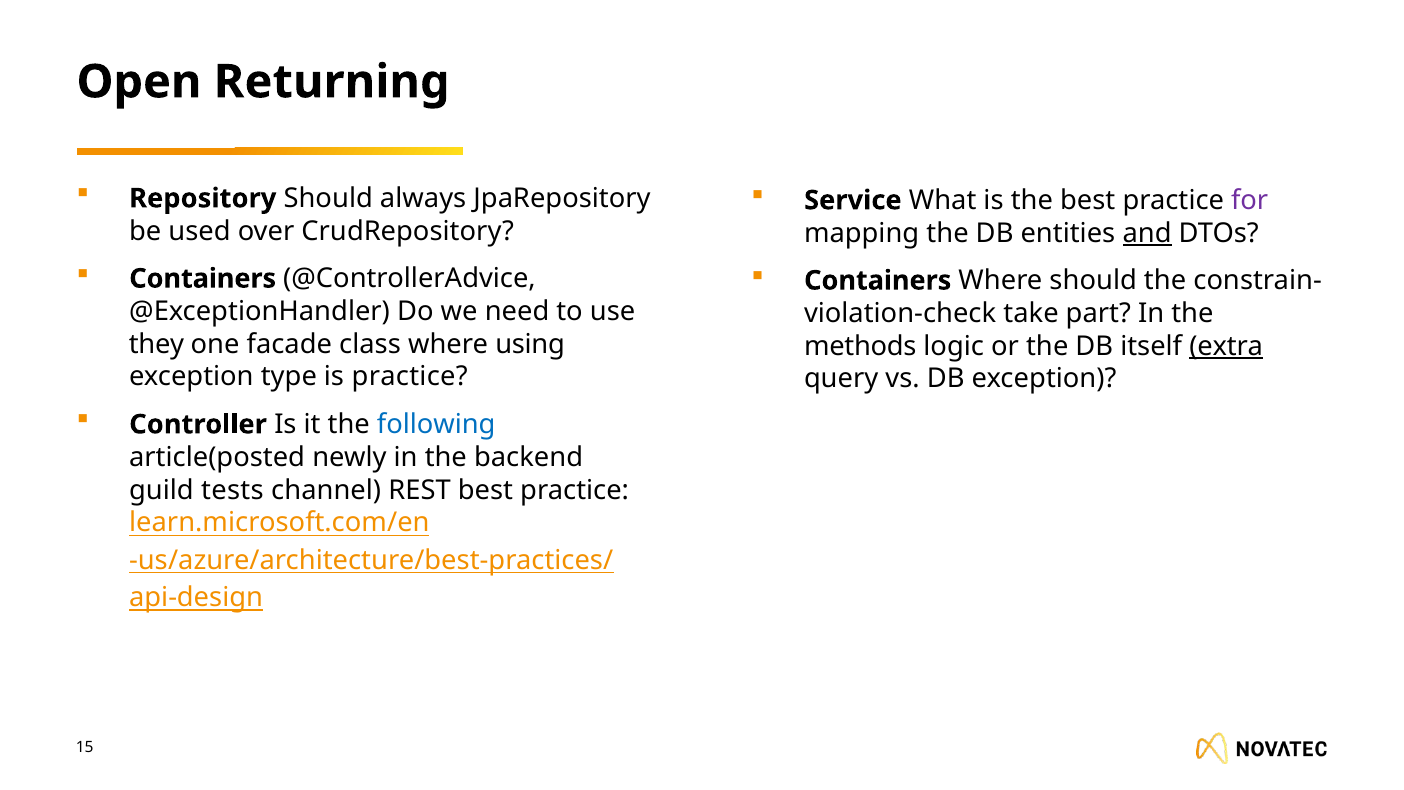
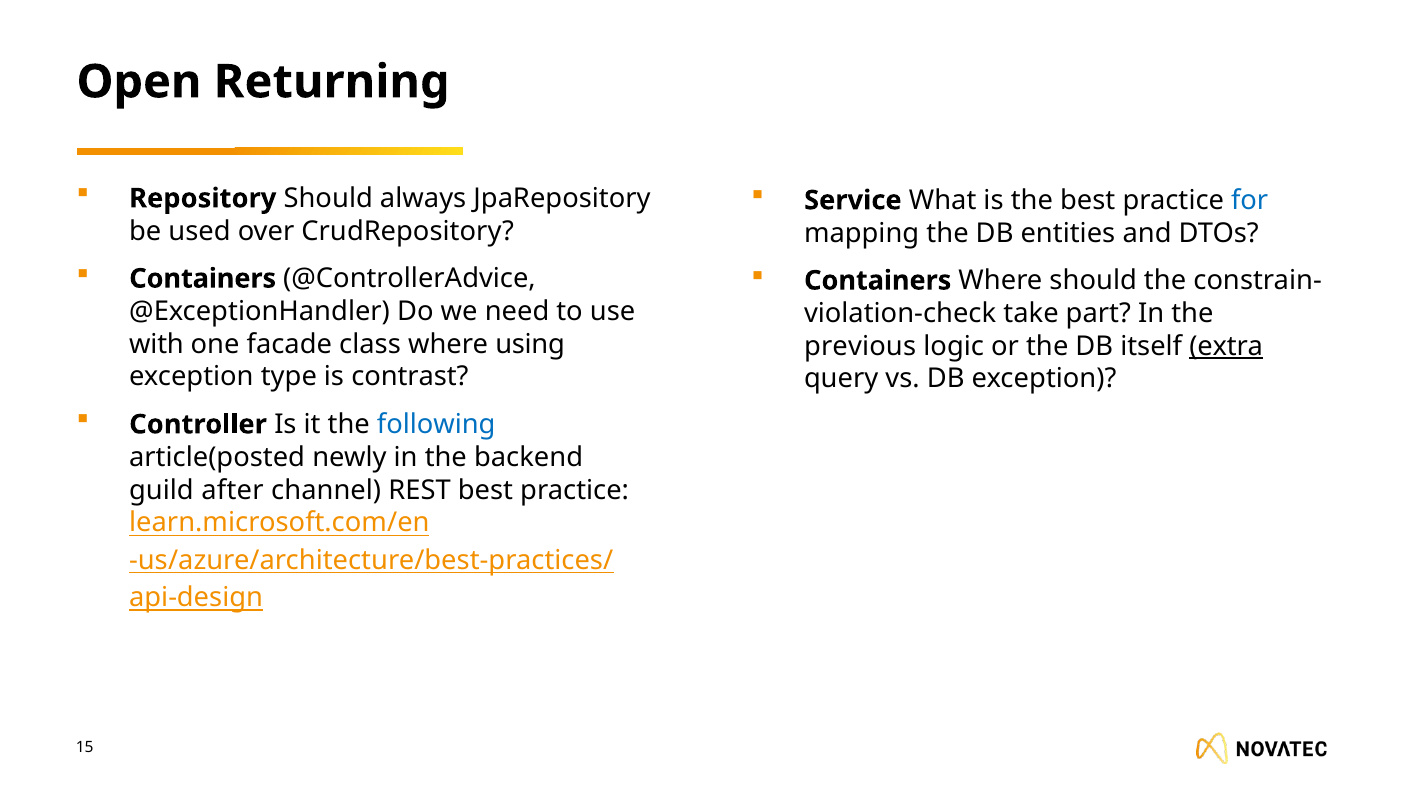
for colour: purple -> blue
and underline: present -> none
they: they -> with
methods: methods -> previous
is practice: practice -> contrast
tests: tests -> after
